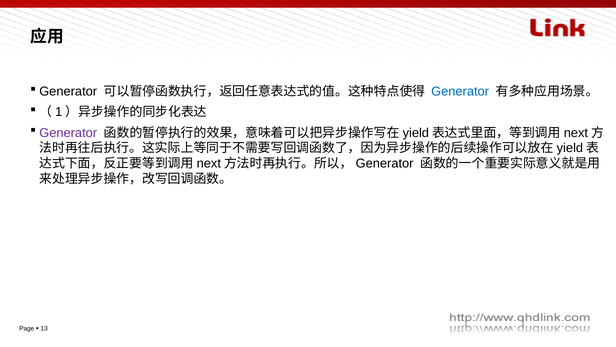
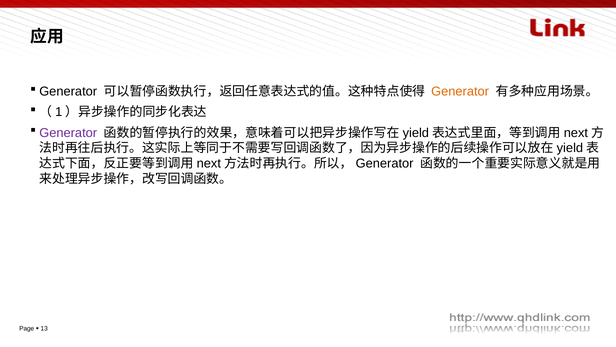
Generator at (460, 92) colour: blue -> orange
